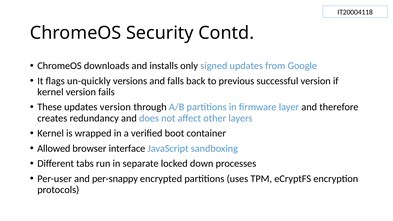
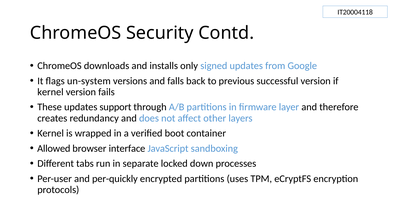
un-quickly: un-quickly -> un-system
updates version: version -> support
per-snappy: per-snappy -> per-quickly
